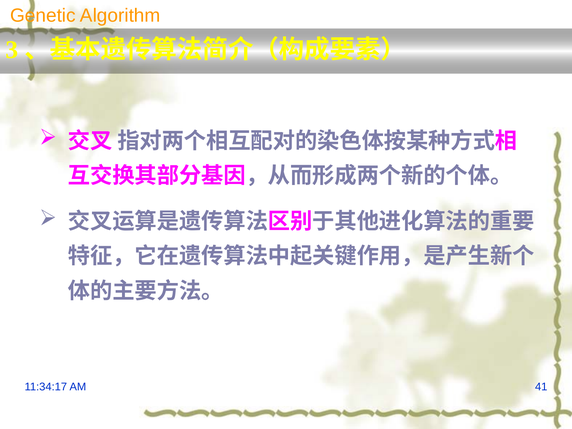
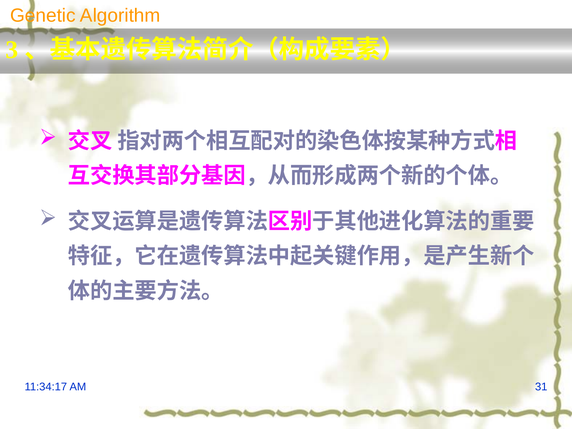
41: 41 -> 31
